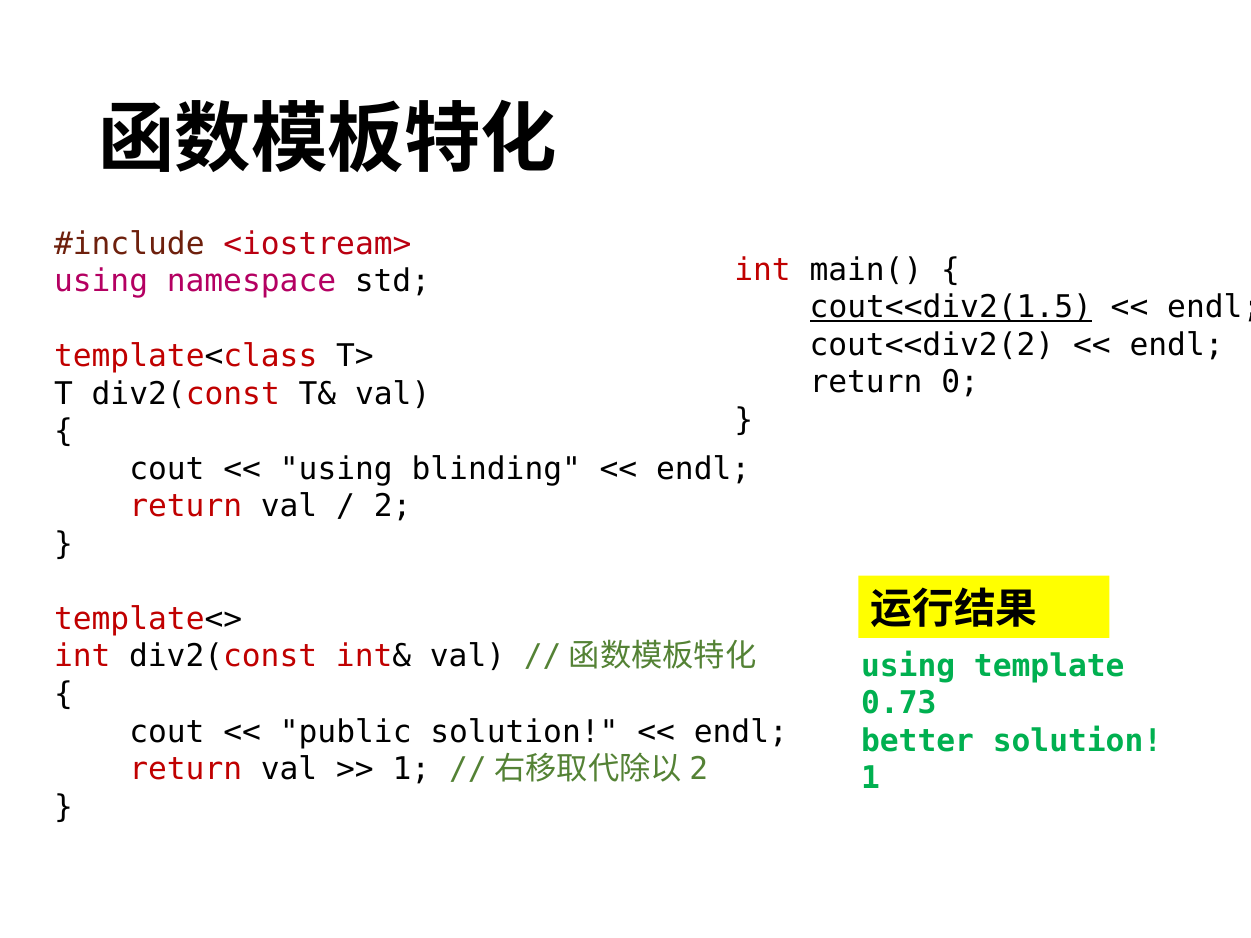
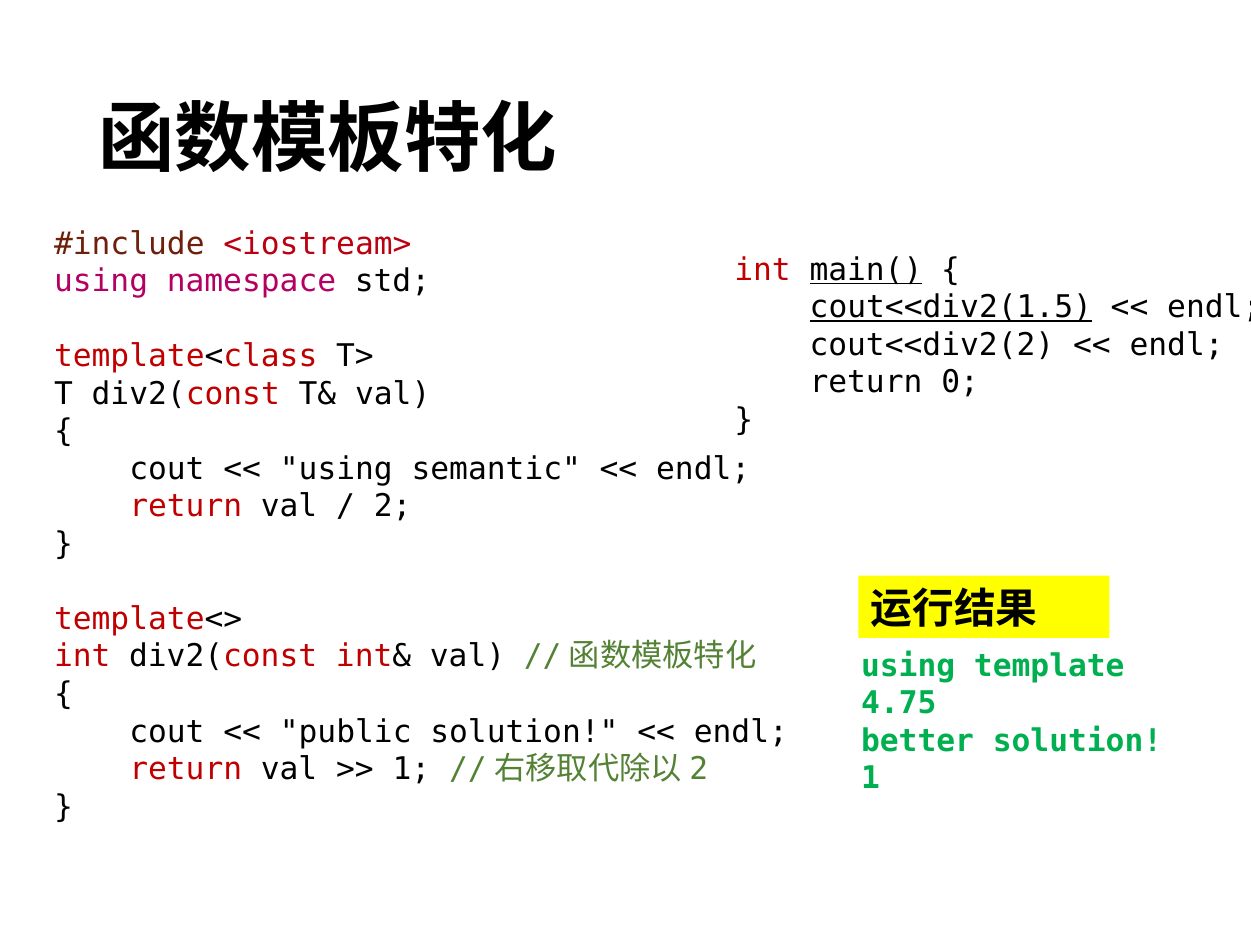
main( underline: none -> present
blinding: blinding -> semantic
0.73: 0.73 -> 4.75
